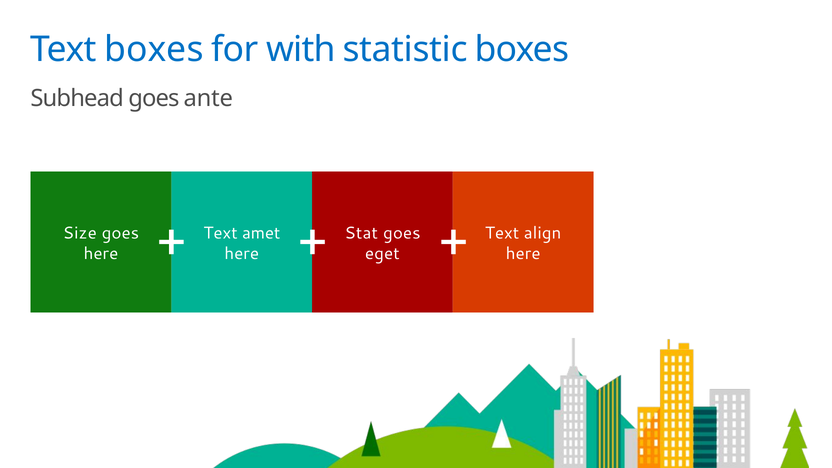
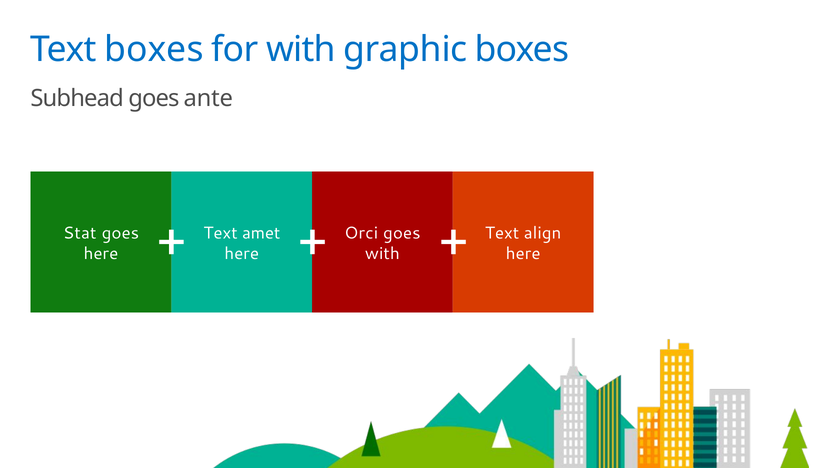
statistic: statistic -> graphic
Size: Size -> Stat
Stat: Stat -> Orci
eget at (382, 253): eget -> with
